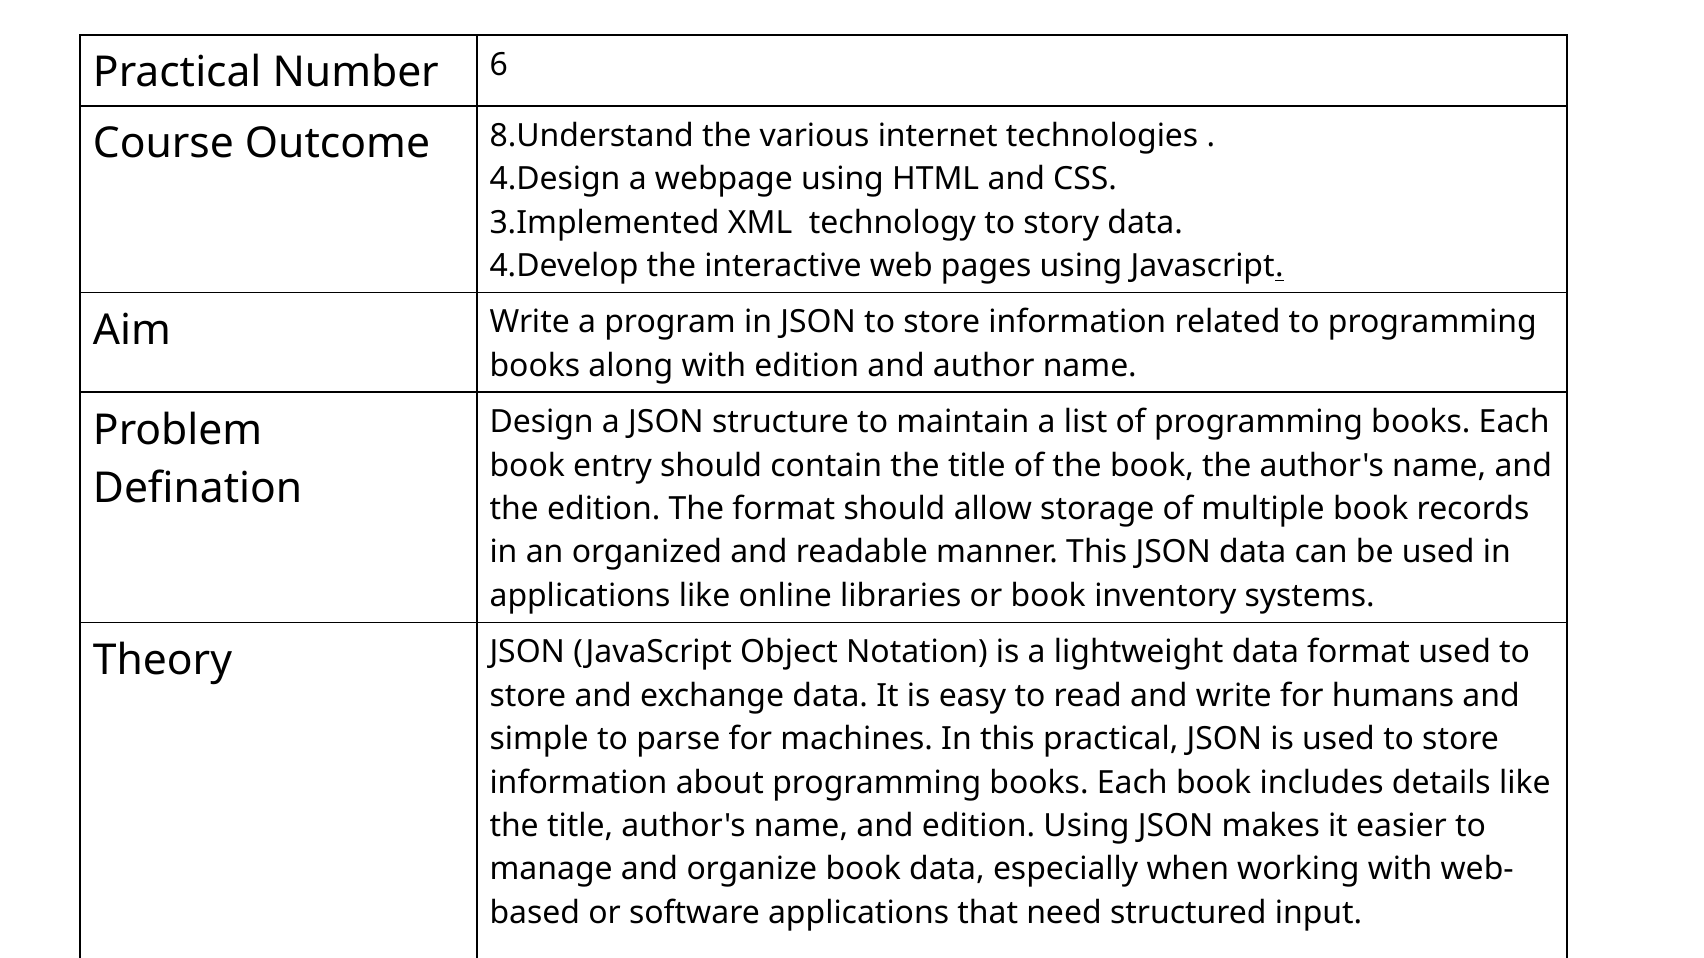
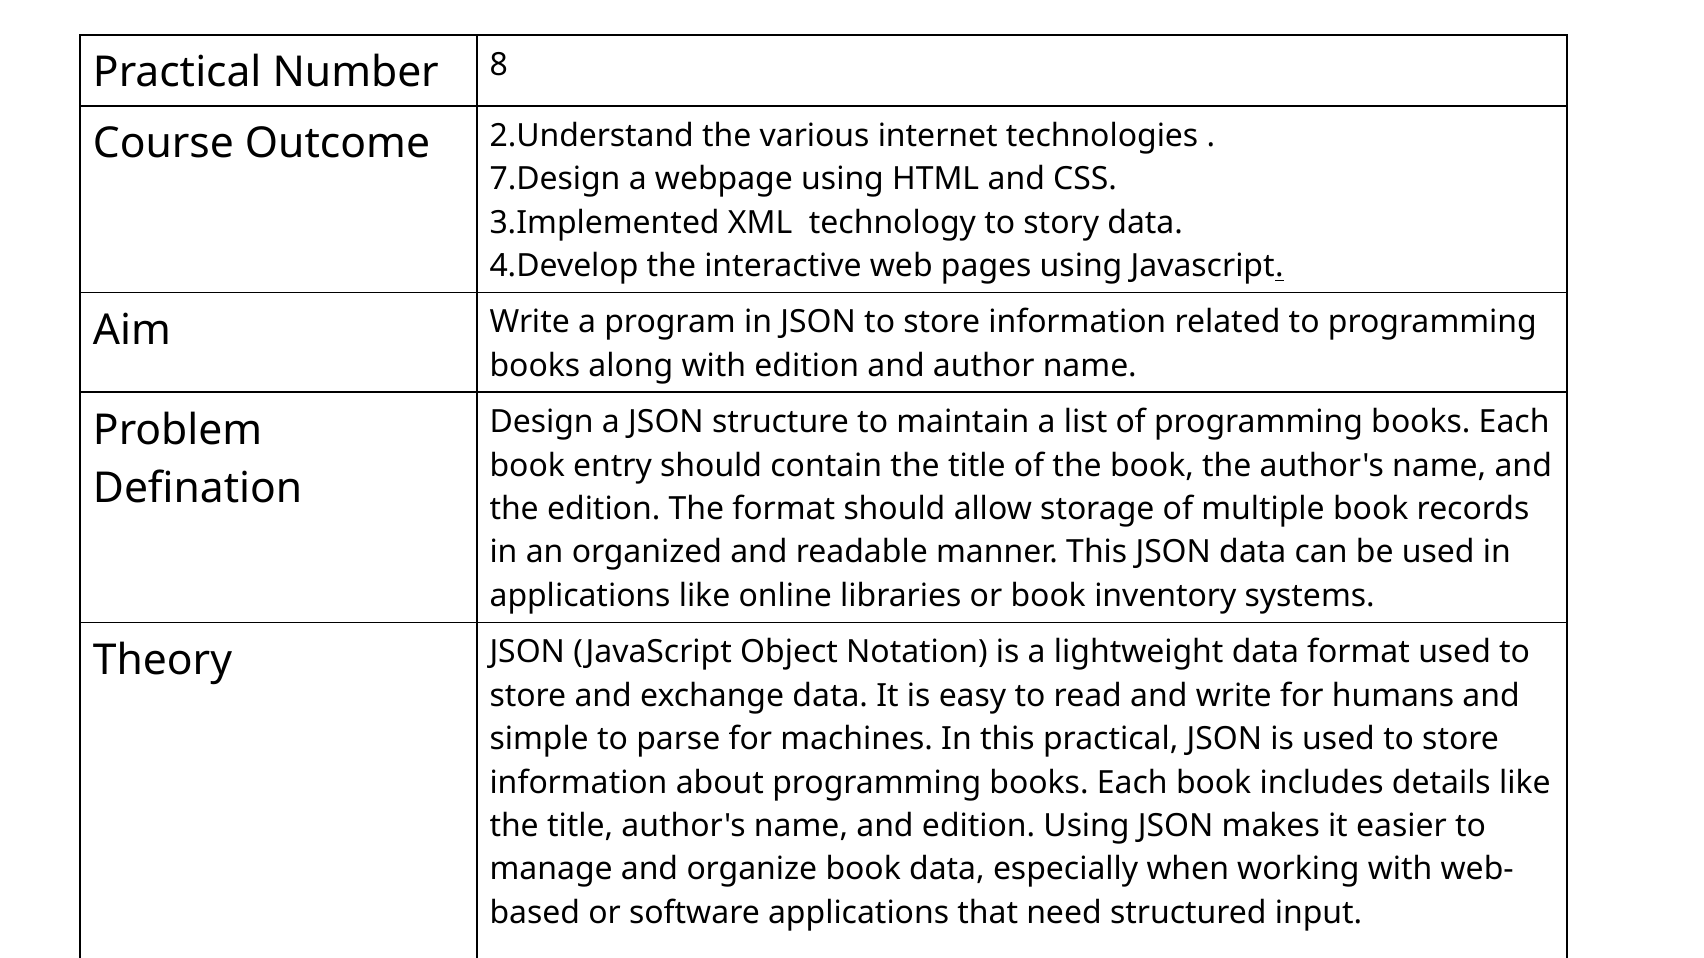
6: 6 -> 8
8.Understand: 8.Understand -> 2.Understand
4.Design: 4.Design -> 7.Design
